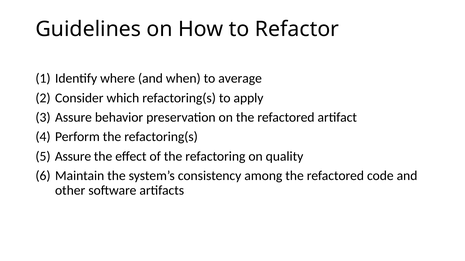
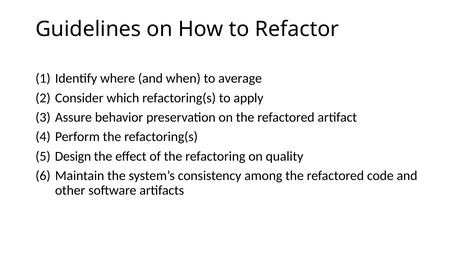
Assure at (73, 157): Assure -> Design
